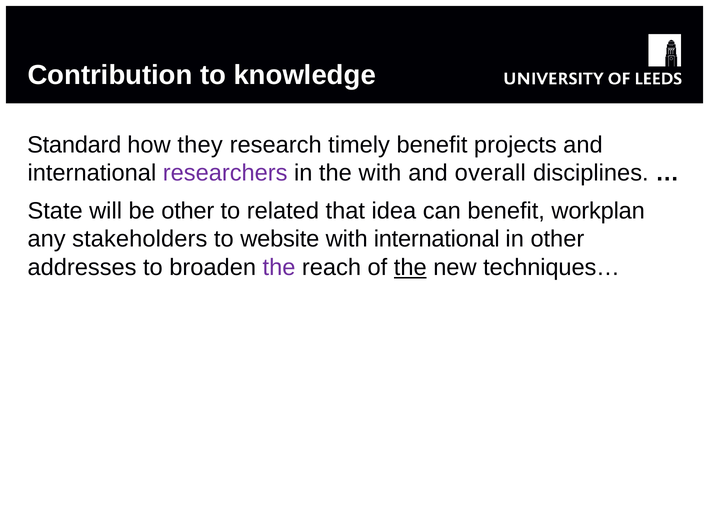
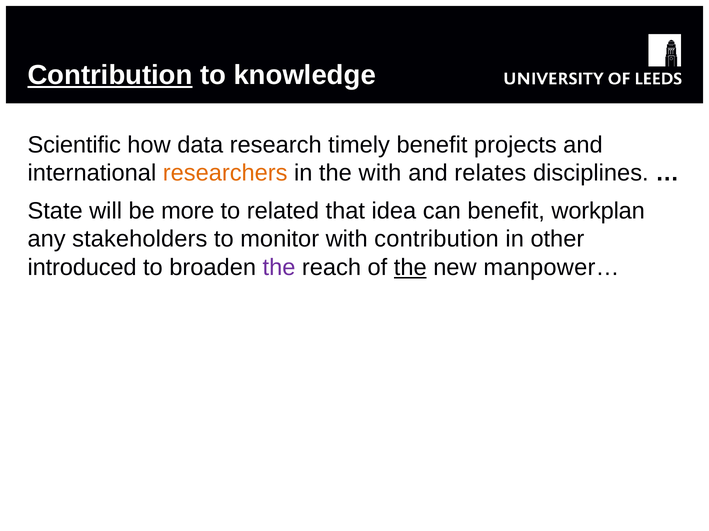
Contribution at (110, 75) underline: none -> present
Standard: Standard -> Scientific
they: they -> data
researchers colour: purple -> orange
overall: overall -> relates
be other: other -> more
website: website -> monitor
with international: international -> contribution
addresses: addresses -> introduced
techniques…: techniques… -> manpower…
